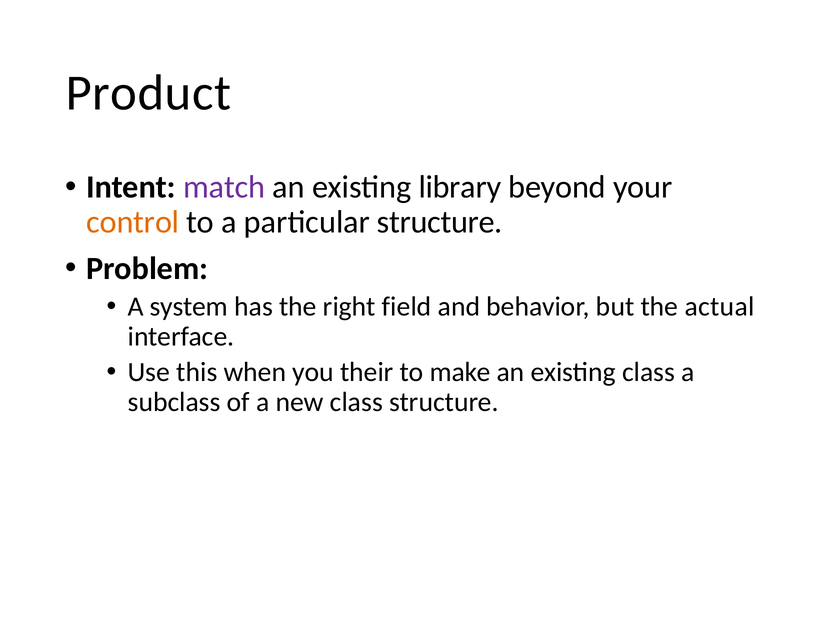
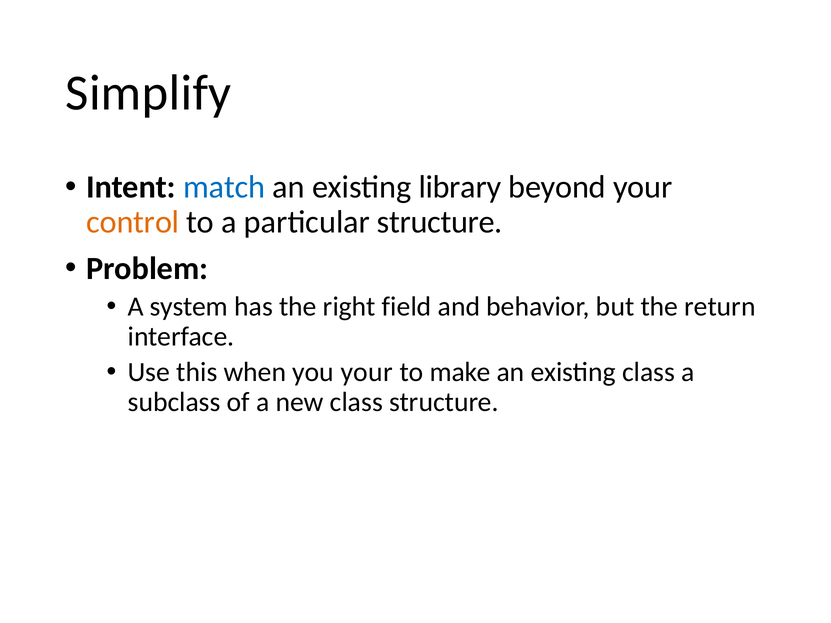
Product: Product -> Simplify
match colour: purple -> blue
actual: actual -> return
you their: their -> your
